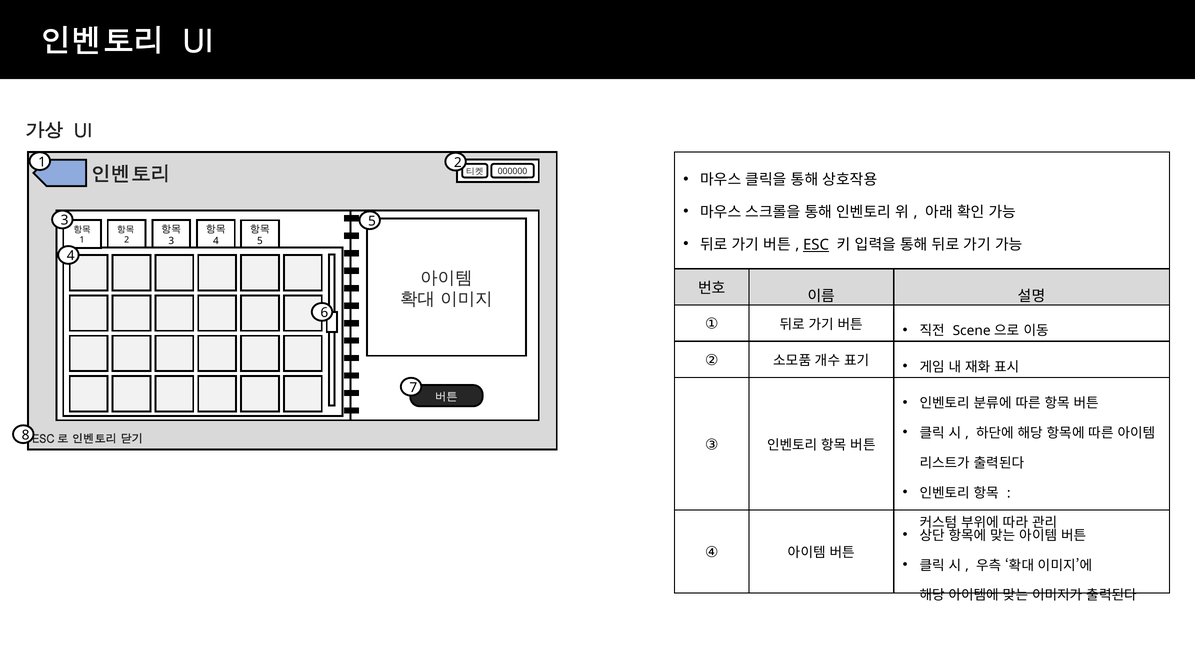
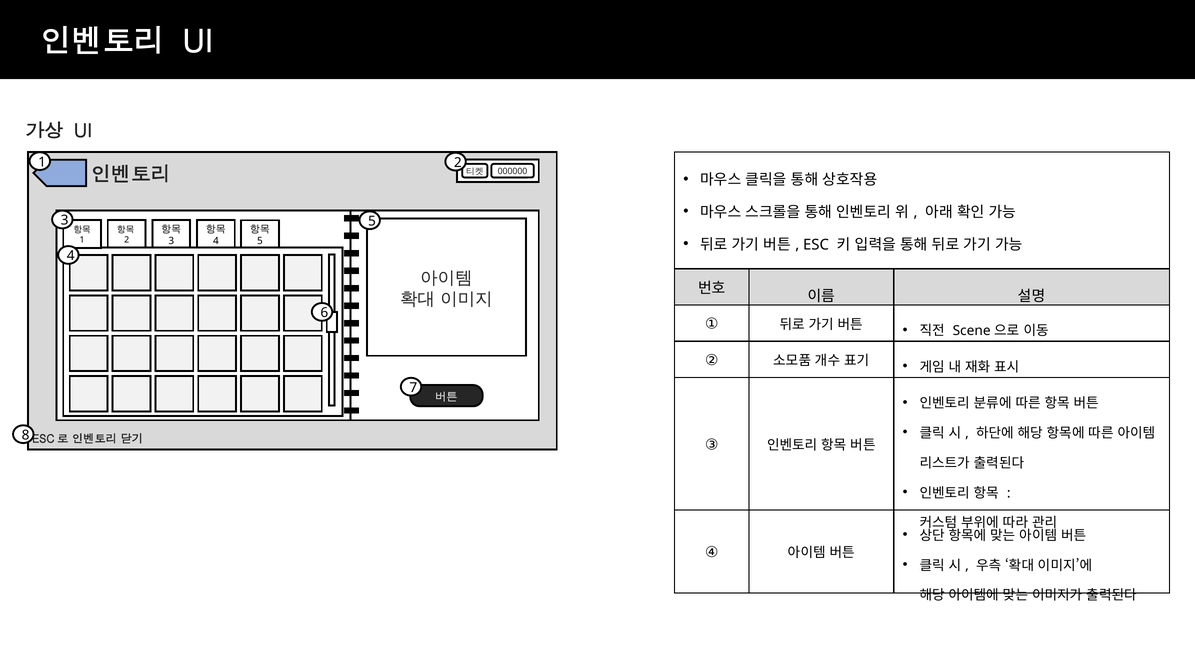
ESC underline: present -> none
